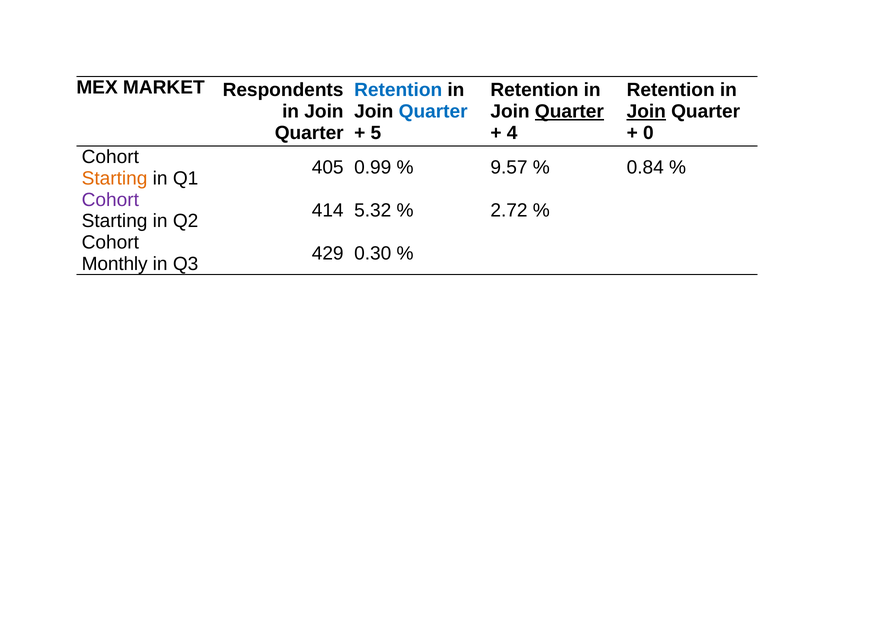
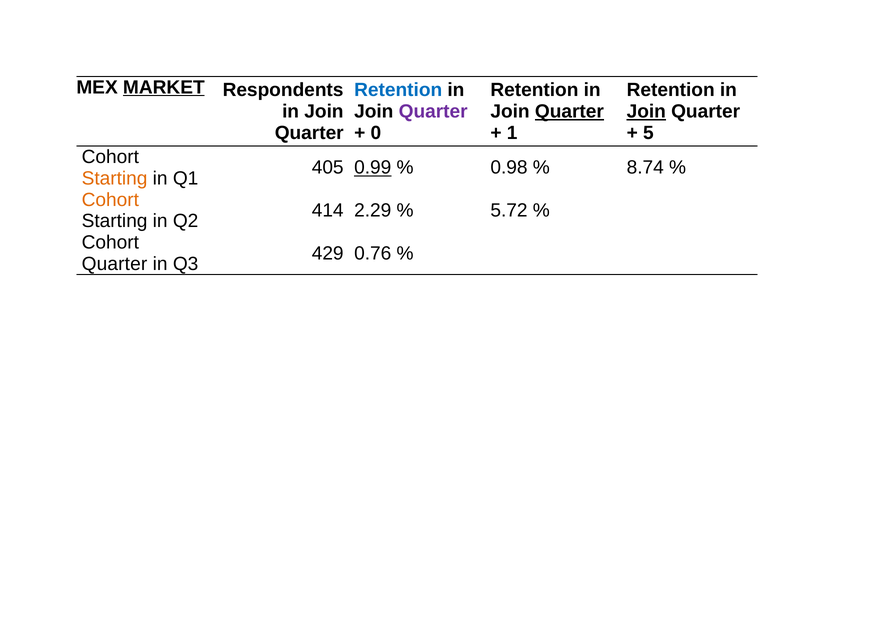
MARKET underline: none -> present
Quarter at (433, 111) colour: blue -> purple
5: 5 -> 0
4: 4 -> 1
0: 0 -> 5
0.99 underline: none -> present
9.57: 9.57 -> 0.98
0.84: 0.84 -> 8.74
Cohort at (110, 200) colour: purple -> orange
5.32: 5.32 -> 2.29
2.72: 2.72 -> 5.72
0.30: 0.30 -> 0.76
Monthly at (115, 264): Monthly -> Quarter
